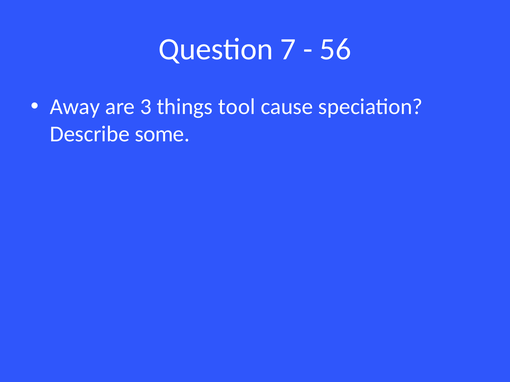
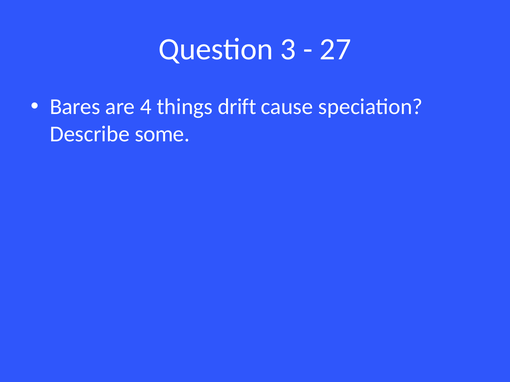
7: 7 -> 3
56: 56 -> 27
Away: Away -> Bares
3: 3 -> 4
tool: tool -> drift
